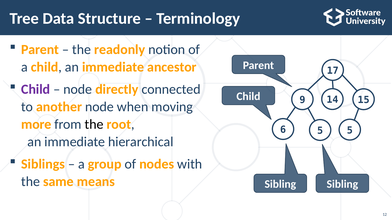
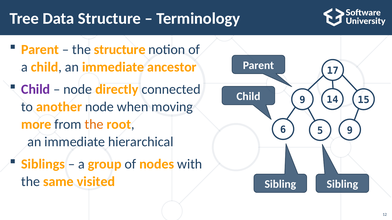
the readonly: readonly -> structure
the at (94, 125) colour: black -> orange
5 5: 5 -> 9
means: means -> visited
